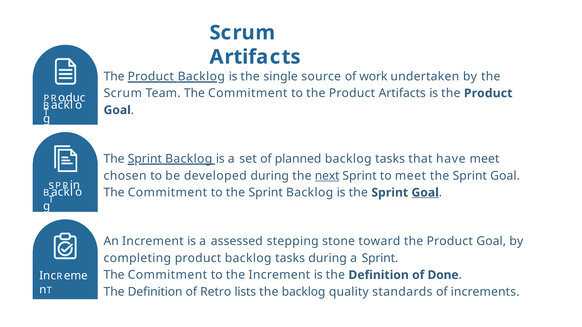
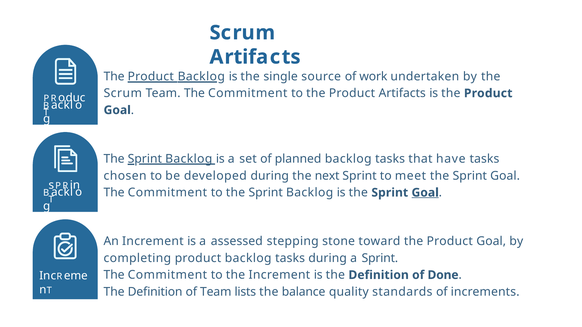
have meet: meet -> tasks
next underline: present -> none
of Retro: Retro -> Team
the backlog: backlog -> balance
